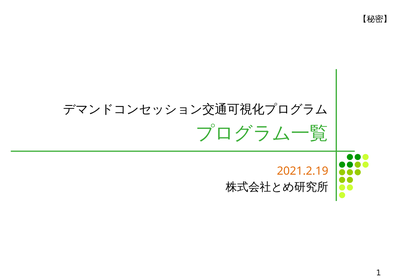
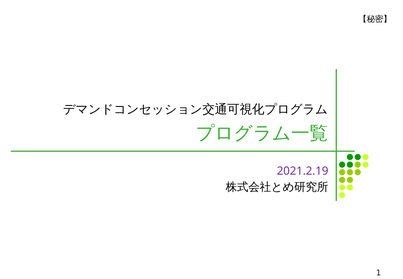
2021.2.19 colour: orange -> purple
